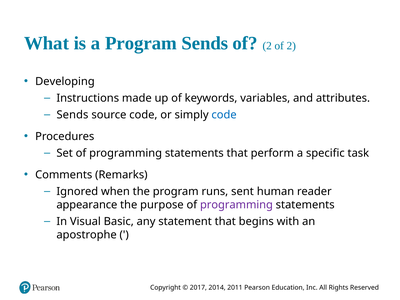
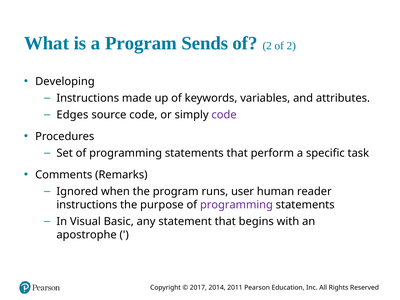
Sends at (72, 115): Sends -> Edges
code at (224, 115) colour: blue -> purple
sent: sent -> user
appearance at (87, 205): appearance -> instructions
